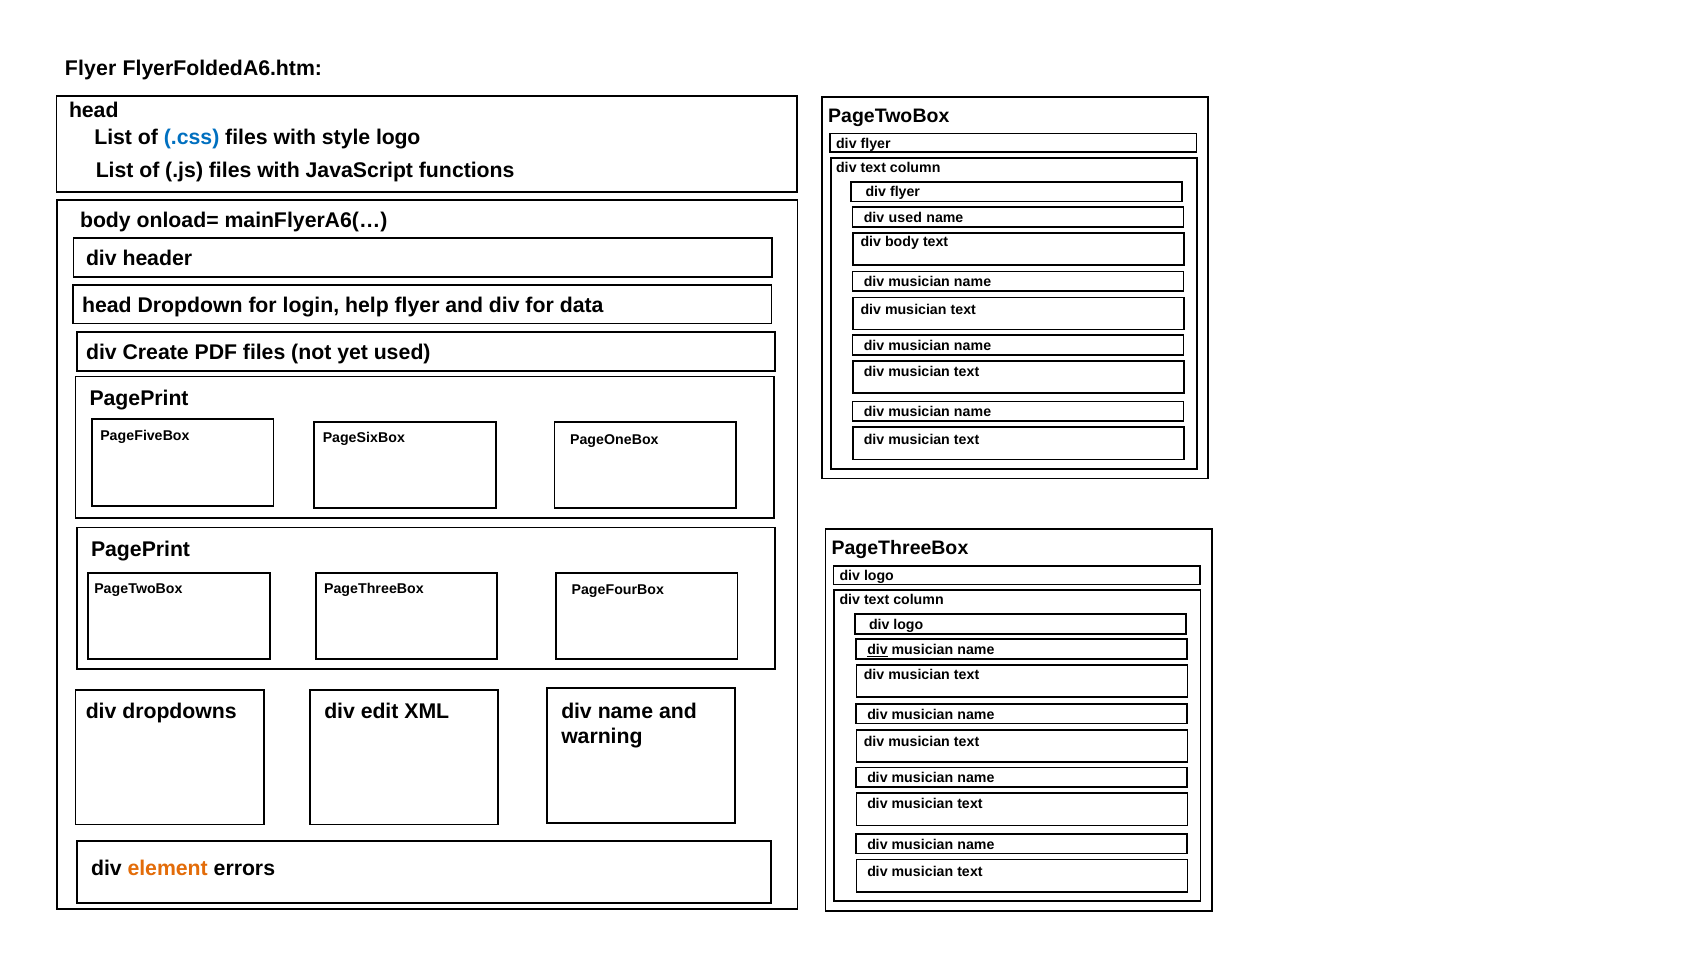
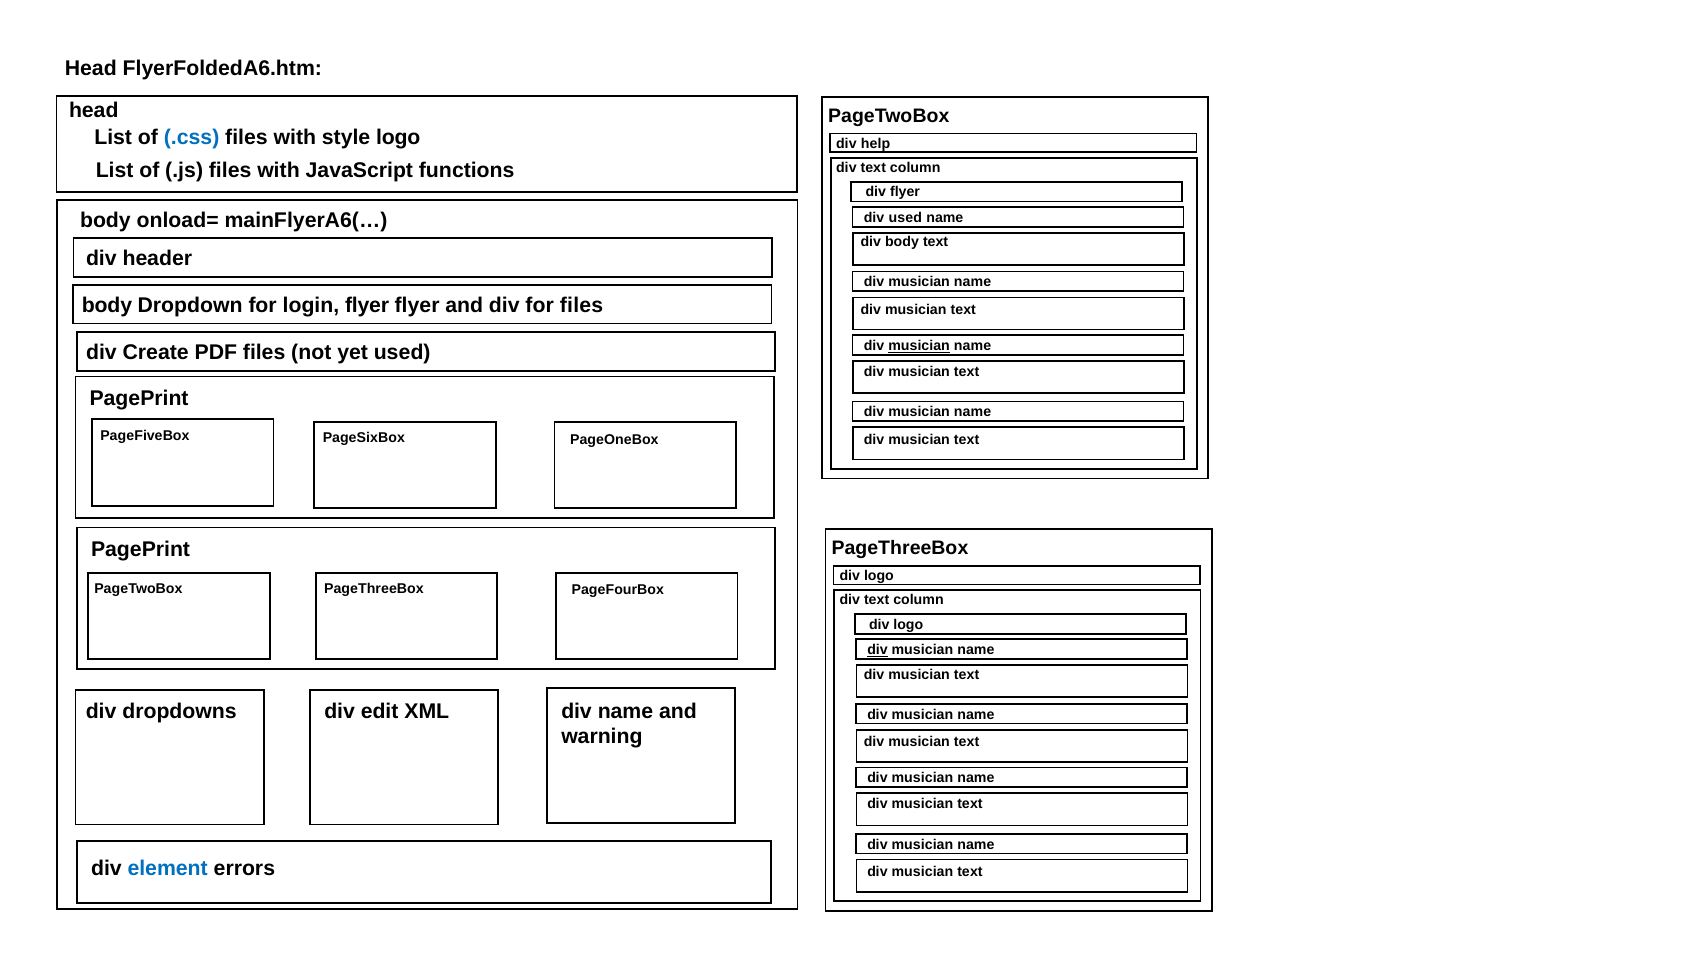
Flyer at (91, 68): Flyer -> Head
flyer at (876, 144): flyer -> help
head at (107, 305): head -> body
login help: help -> flyer
for data: data -> files
musician at (919, 346) underline: none -> present
element colour: orange -> blue
